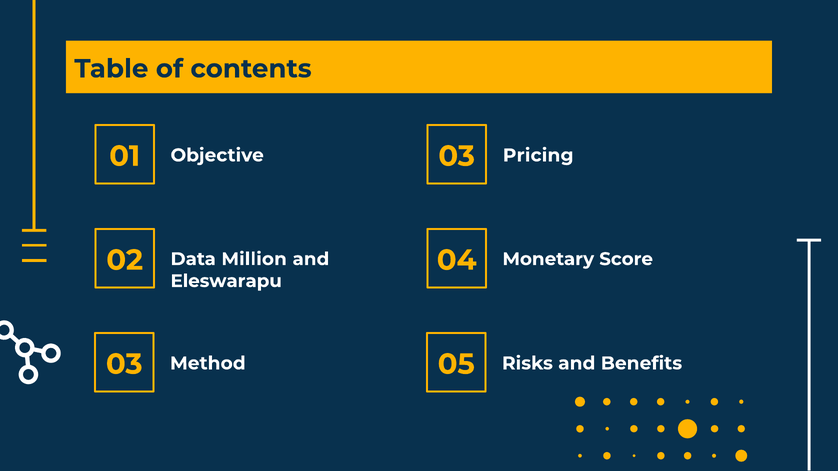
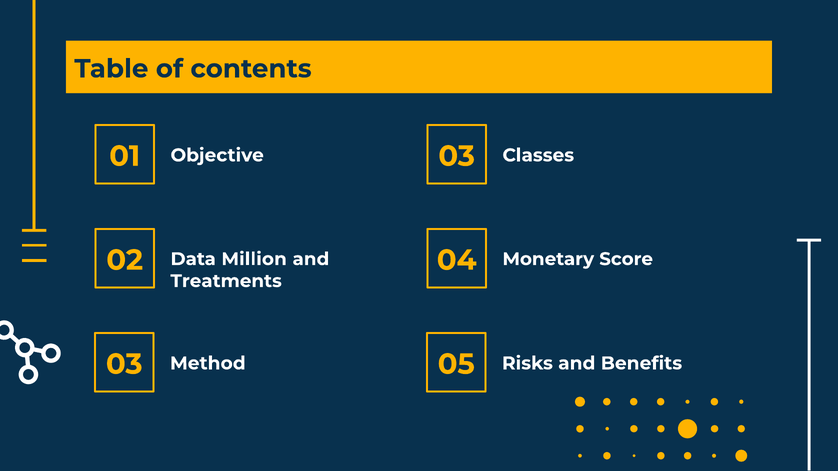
Pricing: Pricing -> Classes
Eleswarapu: Eleswarapu -> Treatments
